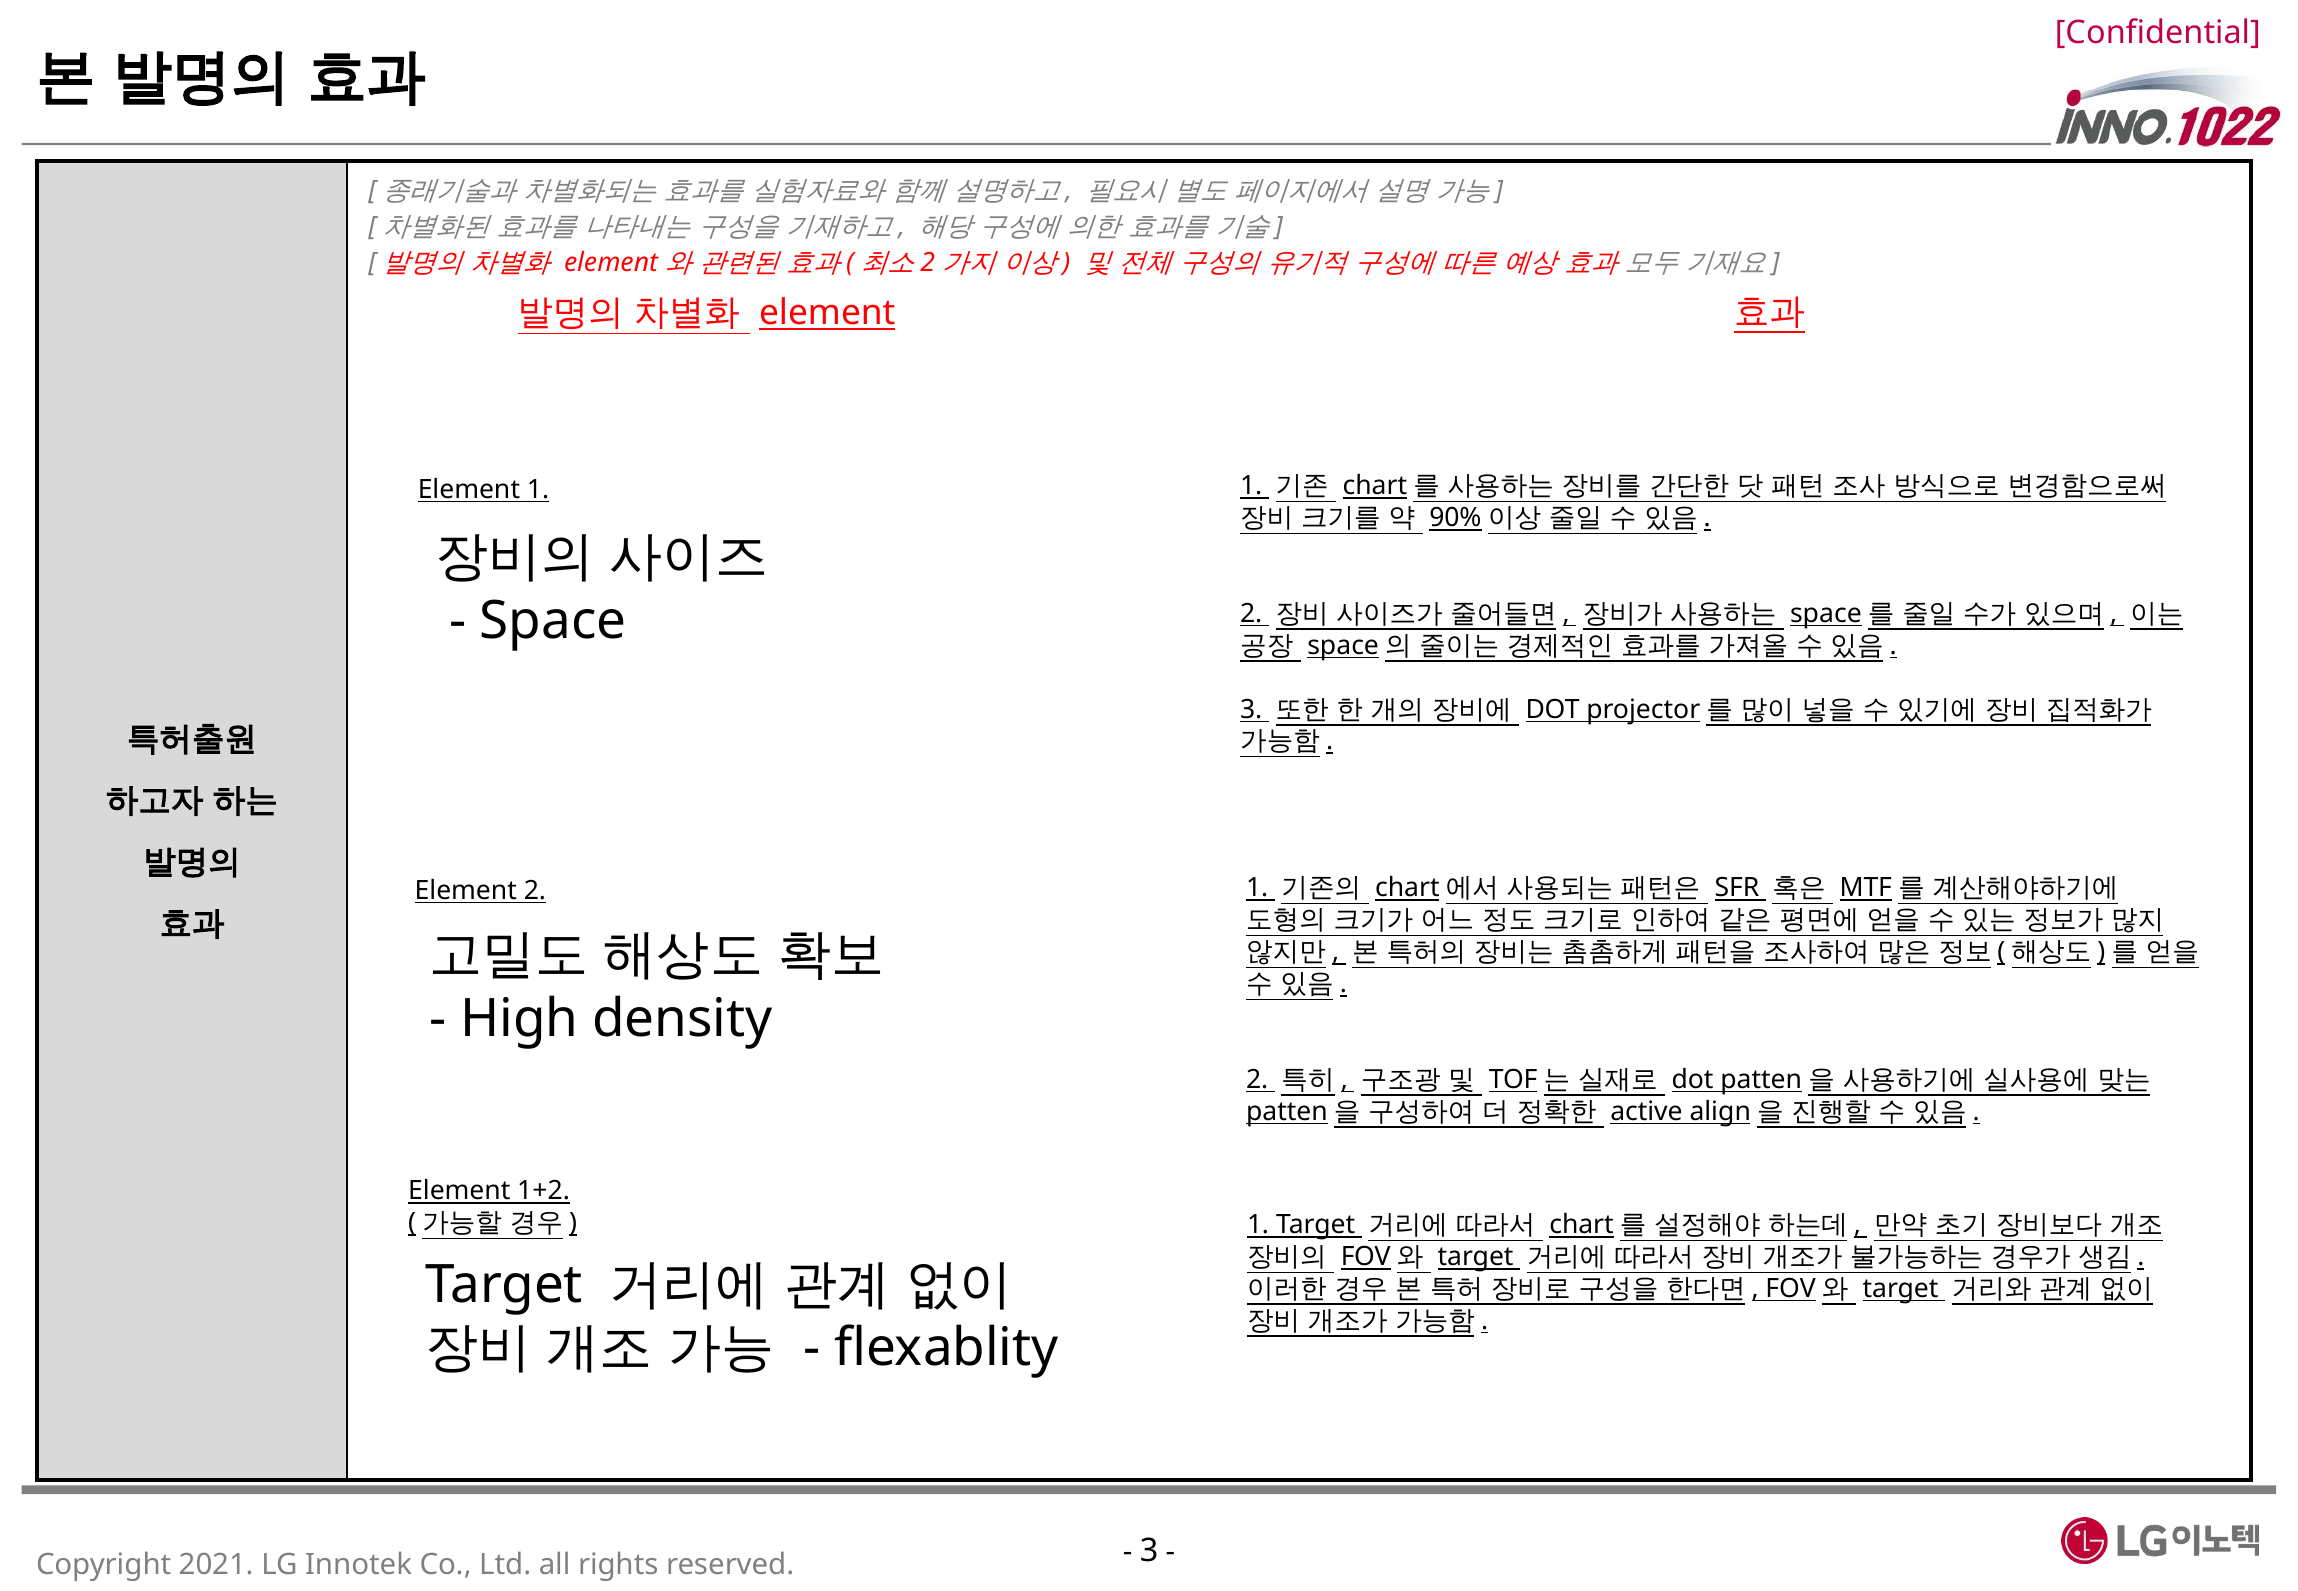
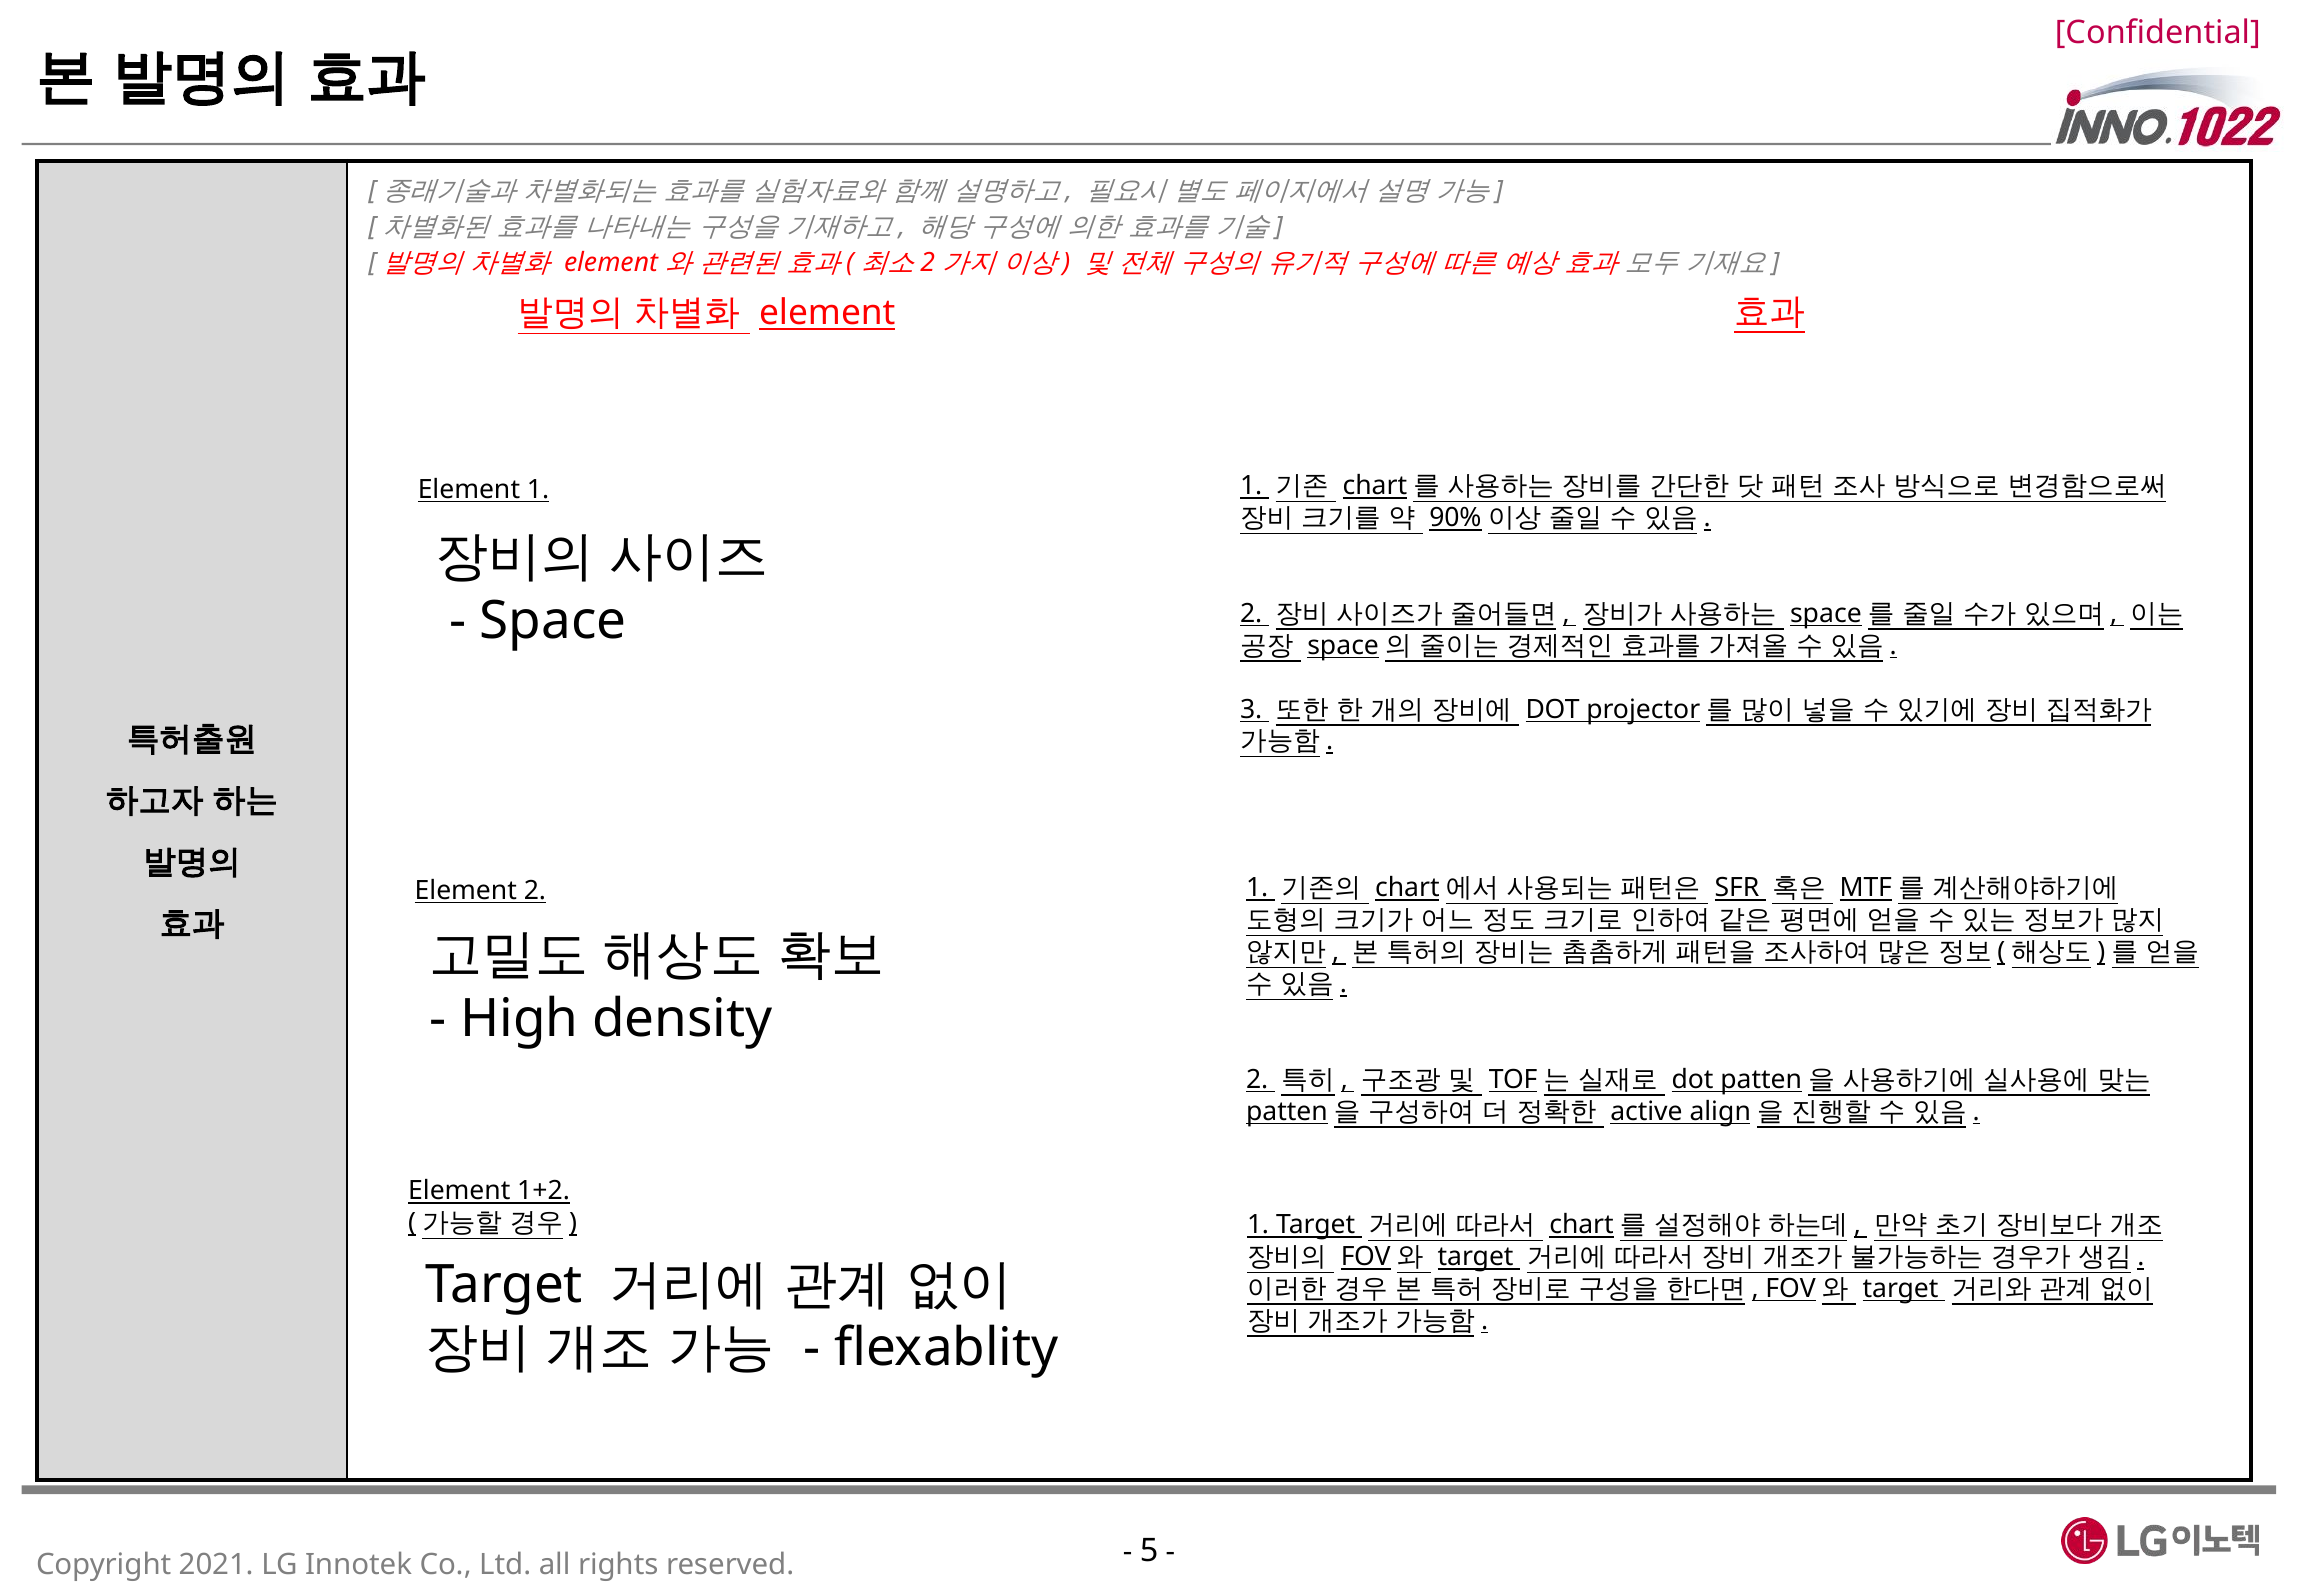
3 at (1149, 1550): 3 -> 5
